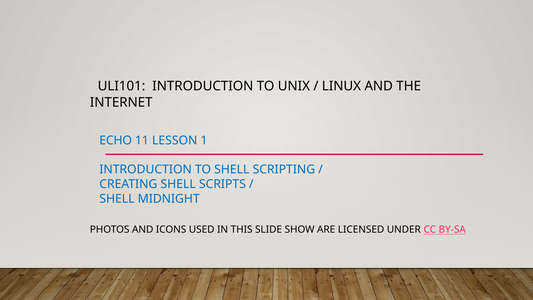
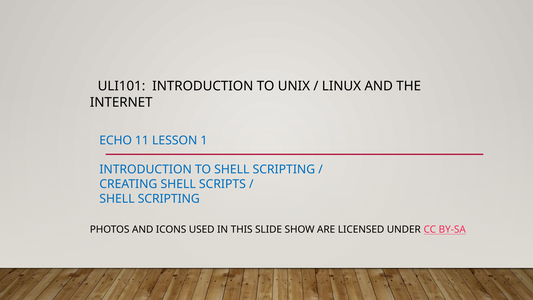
MIDNIGHT at (169, 199): MIDNIGHT -> SCRIPTING
